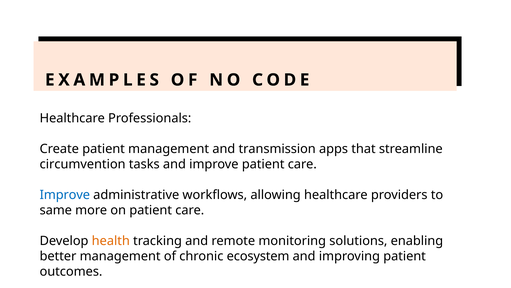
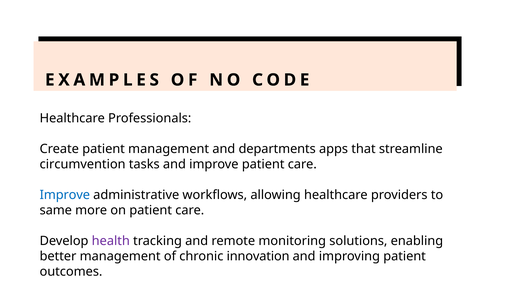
transmission: transmission -> departments
health colour: orange -> purple
ecosystem: ecosystem -> innovation
